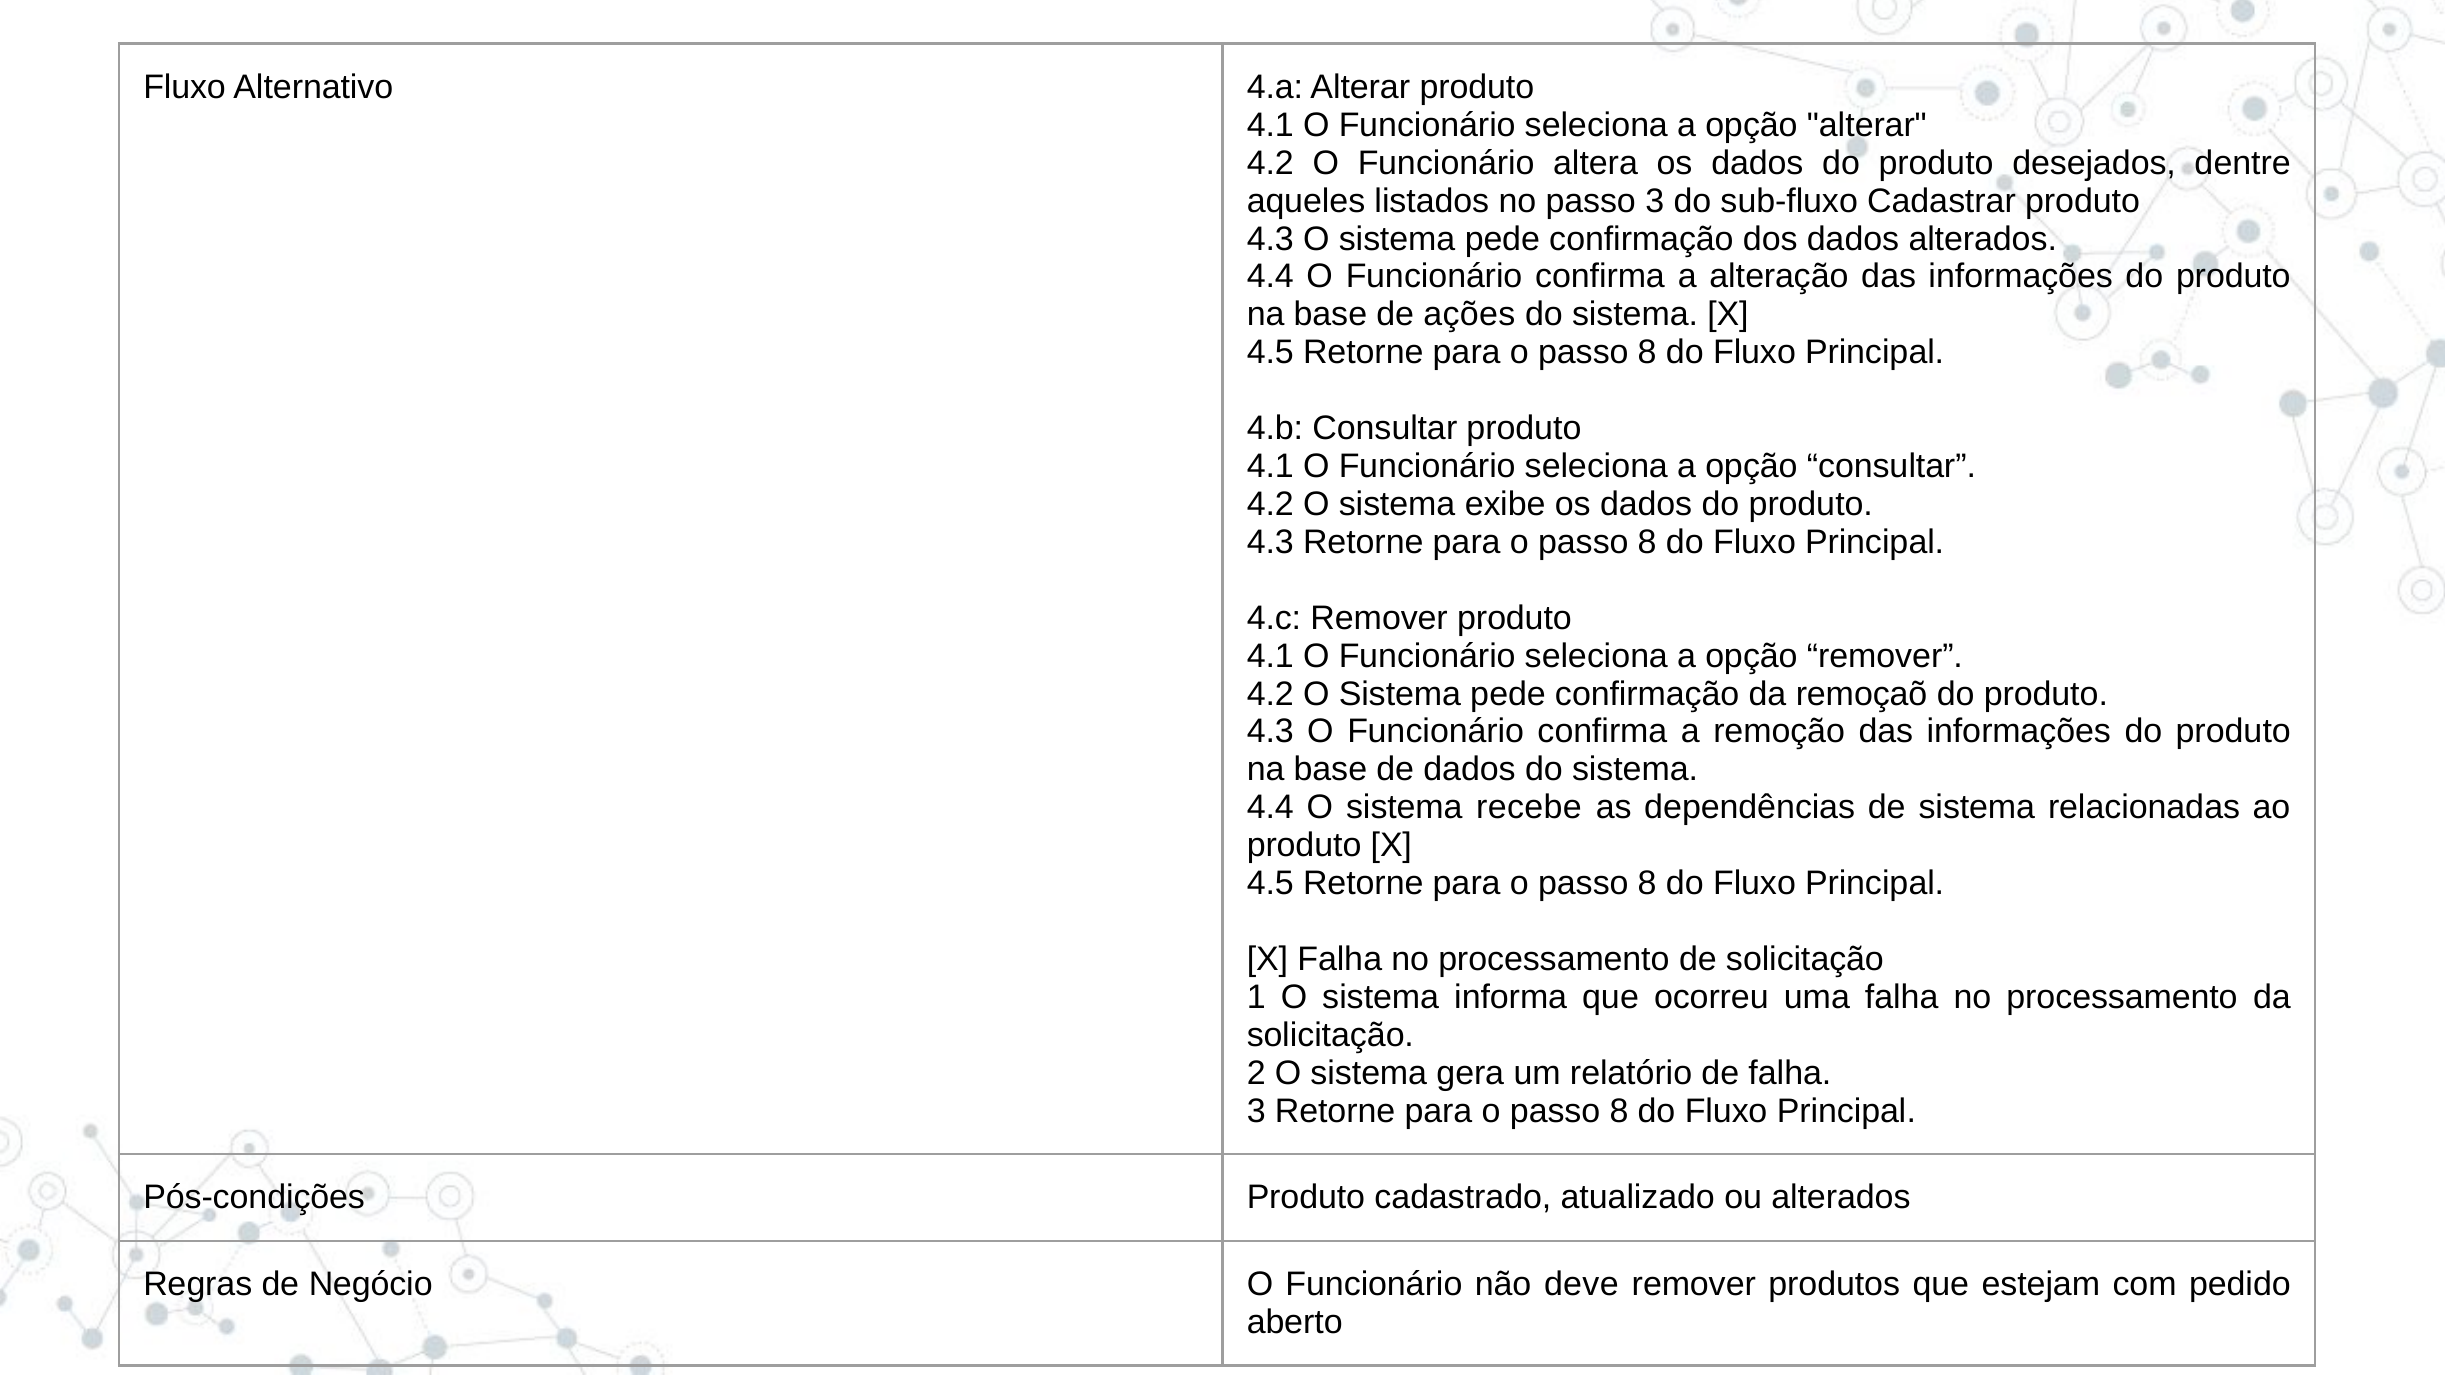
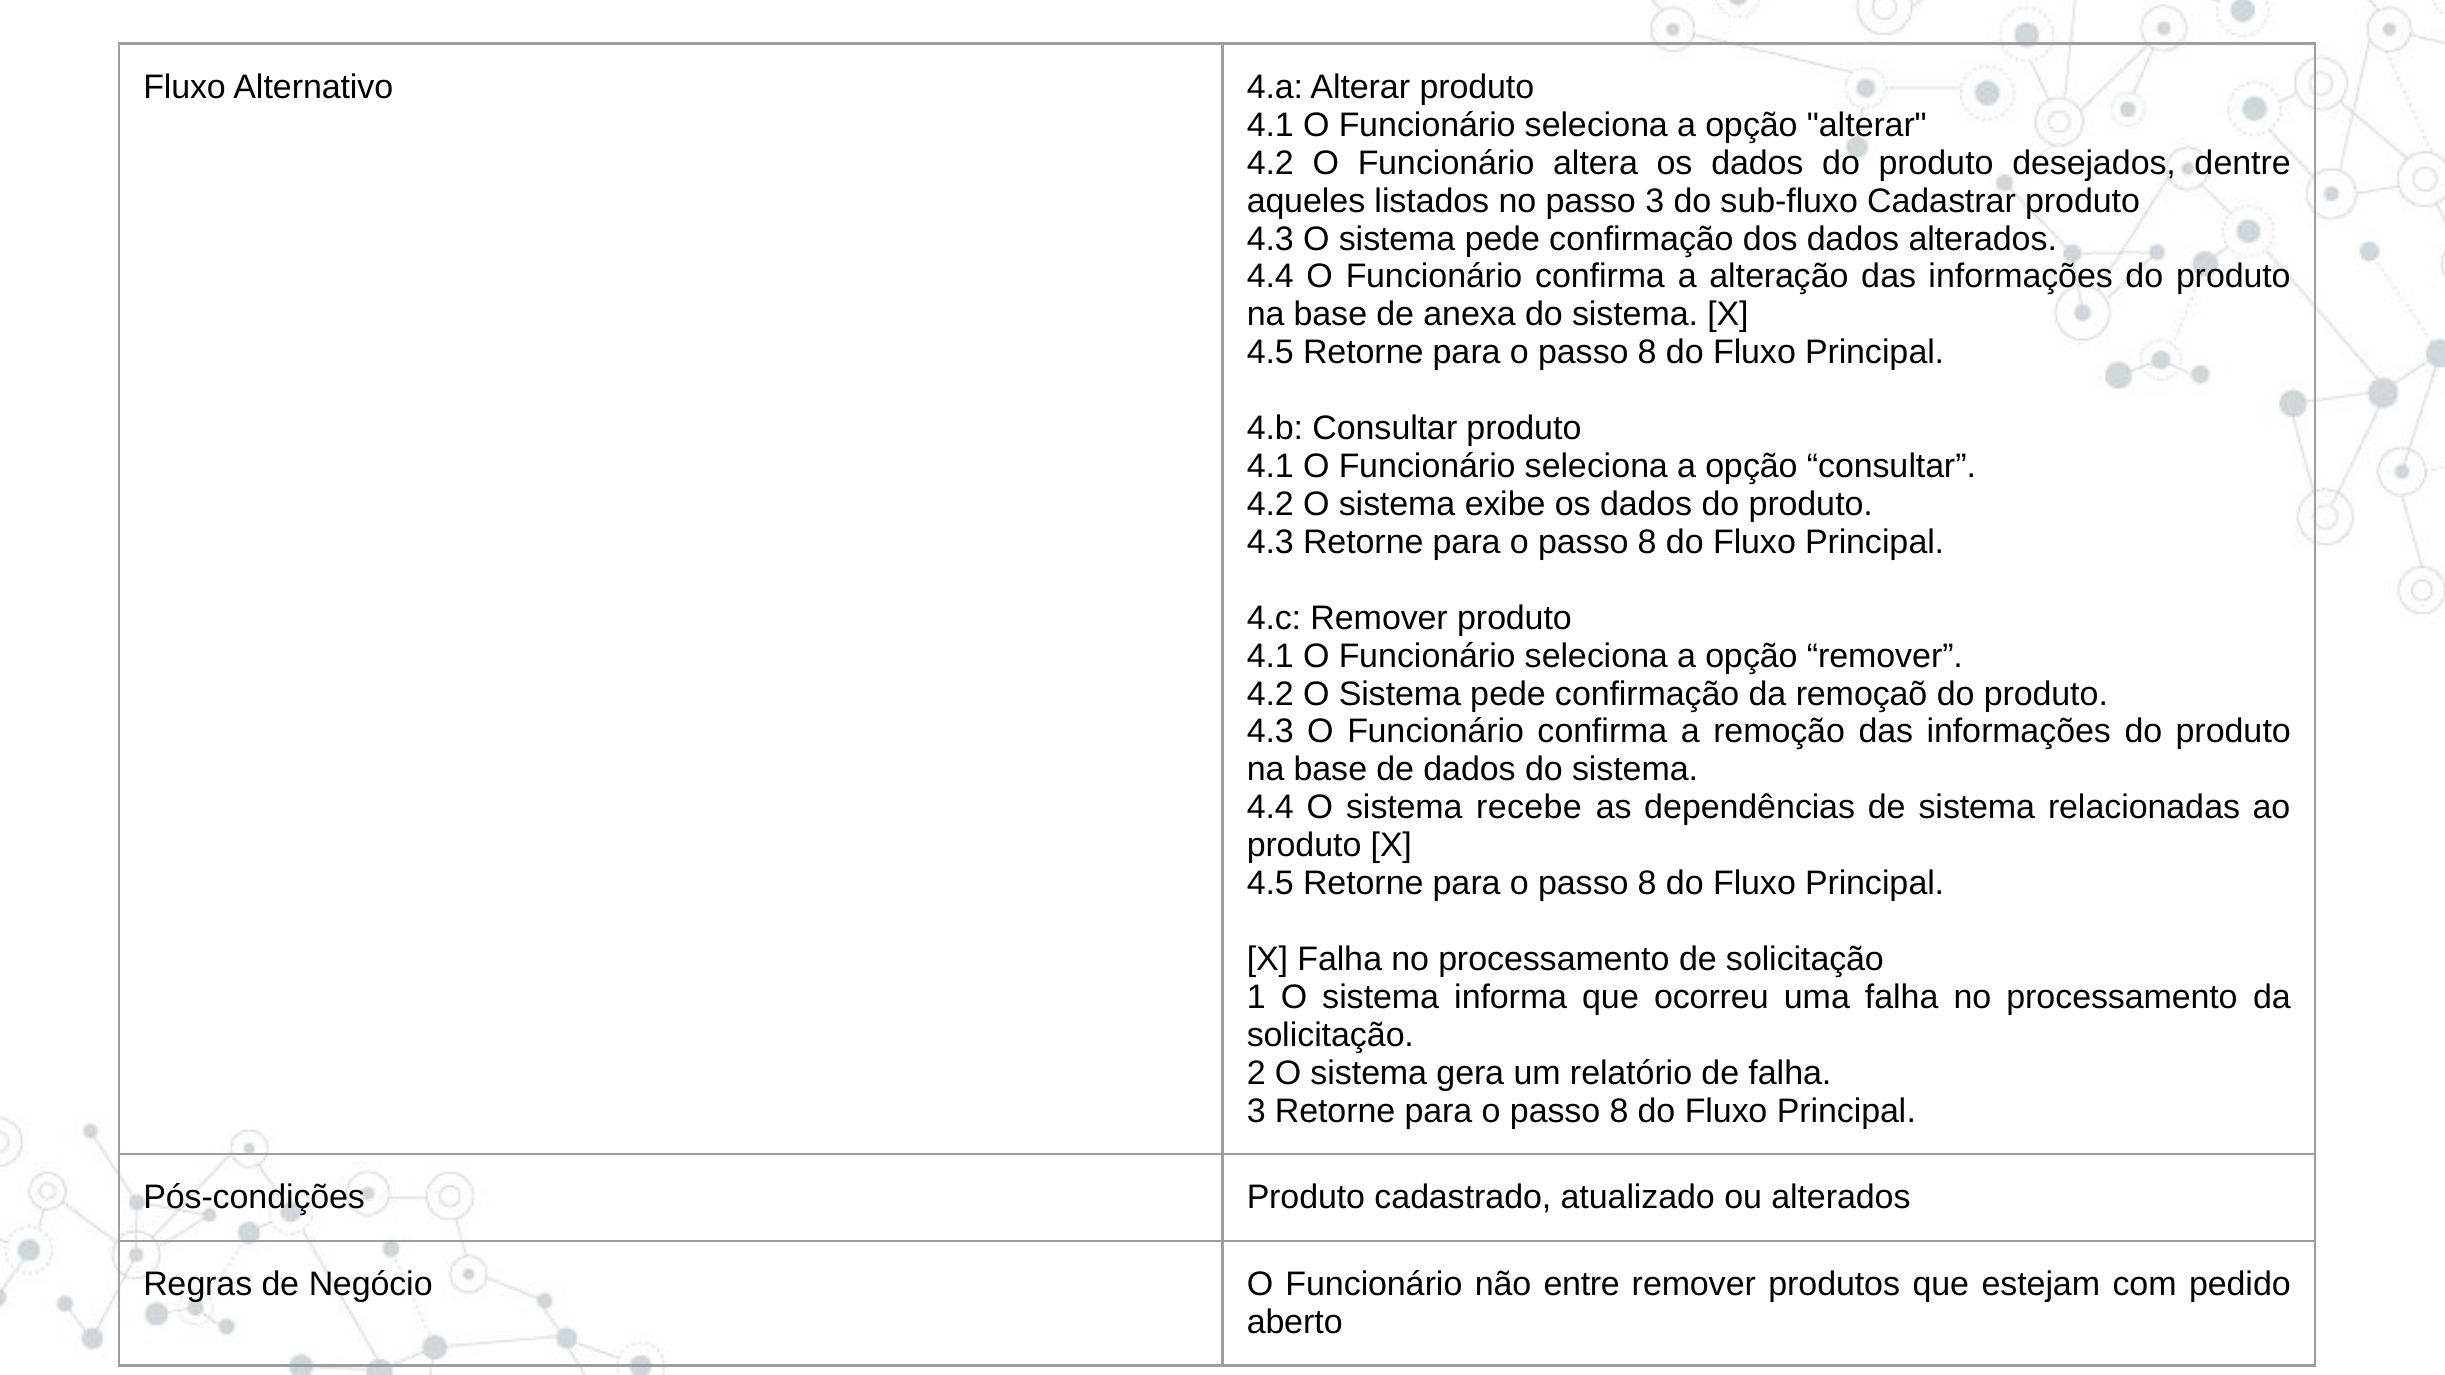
ações: ações -> anexa
deve: deve -> entre
